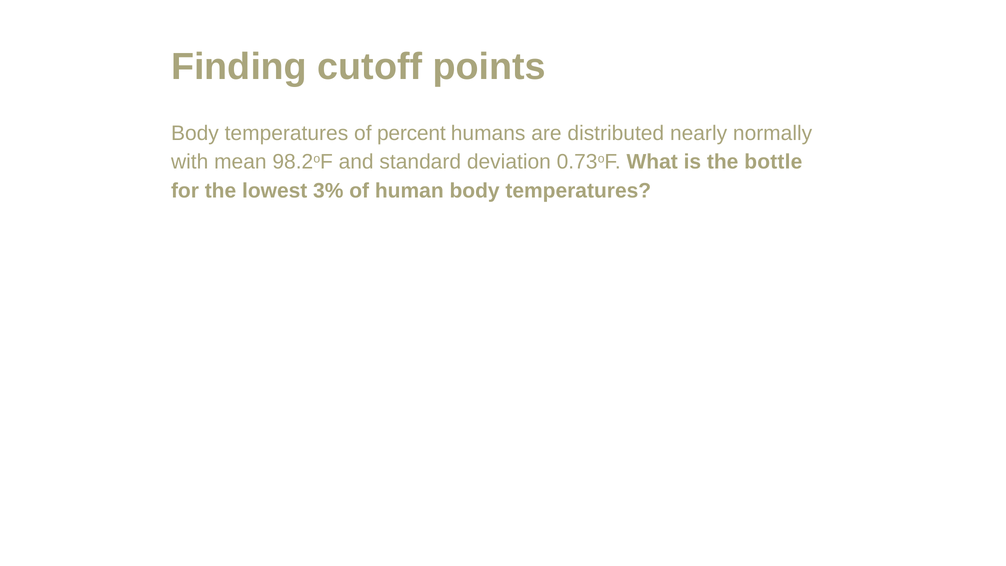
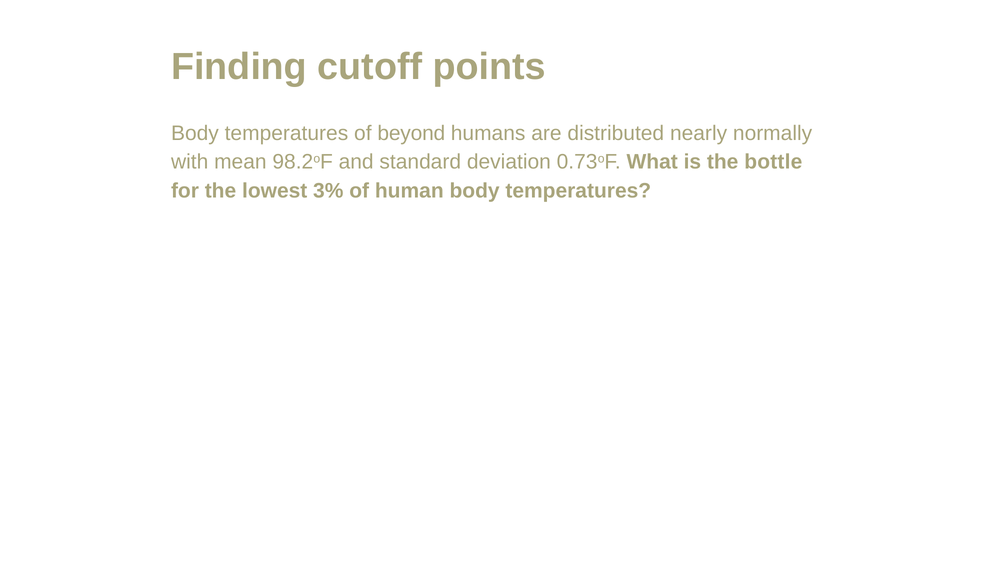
percent: percent -> beyond
